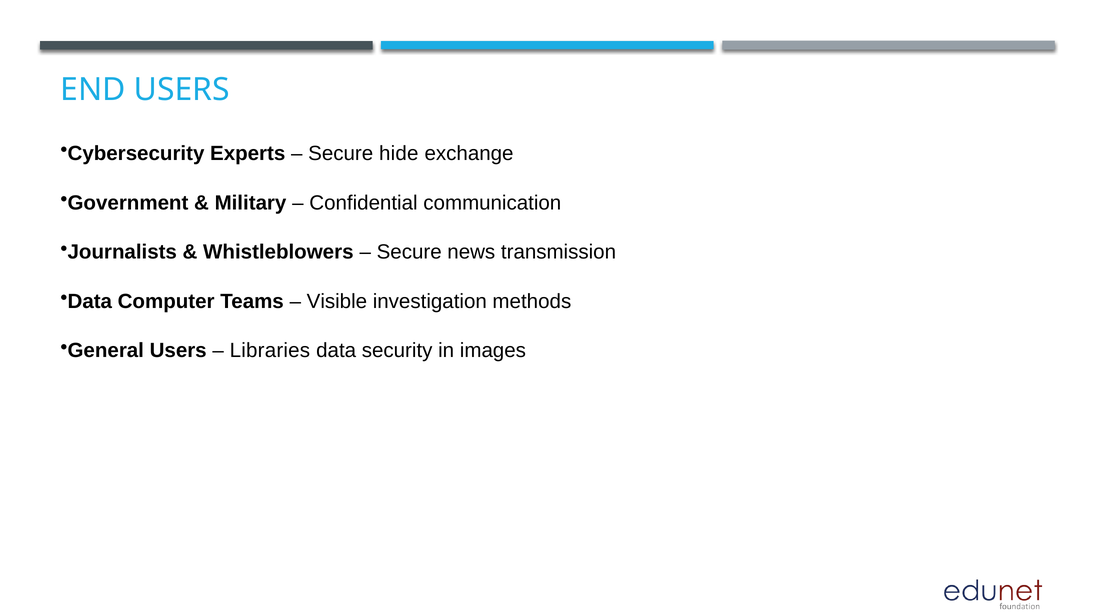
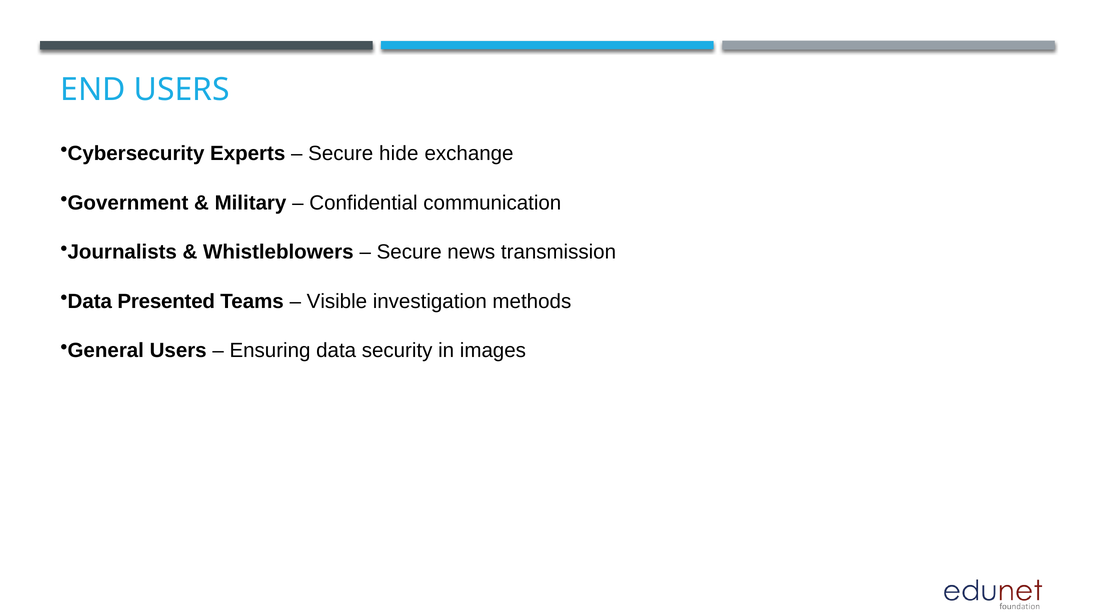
Computer: Computer -> Presented
Libraries: Libraries -> Ensuring
